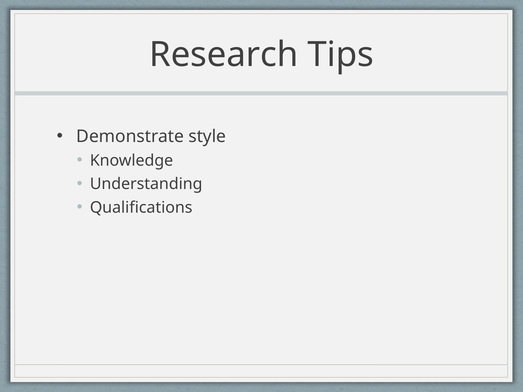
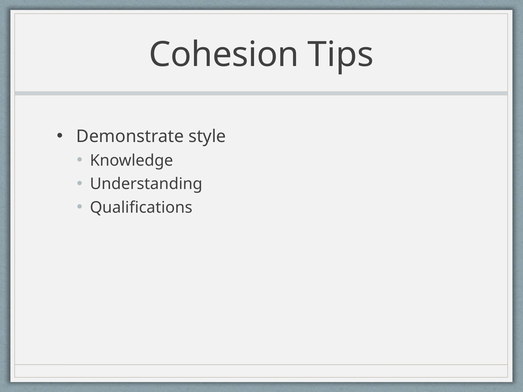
Research: Research -> Cohesion
